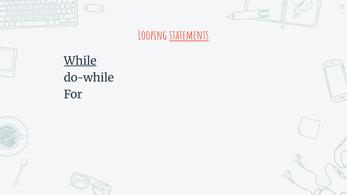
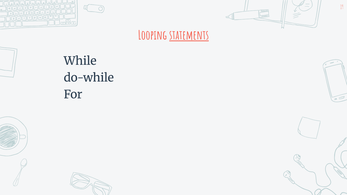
While underline: present -> none
